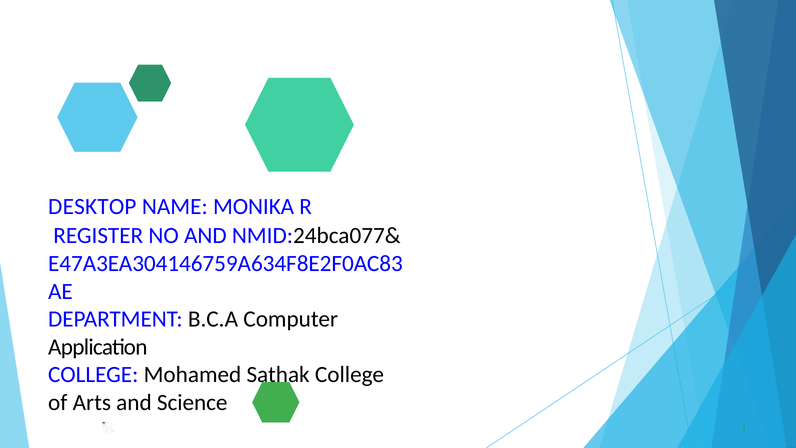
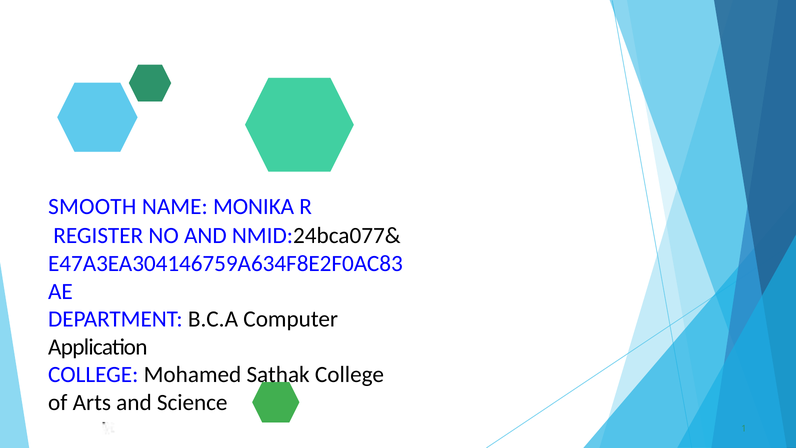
DESKTOP: DESKTOP -> SMOOTH
